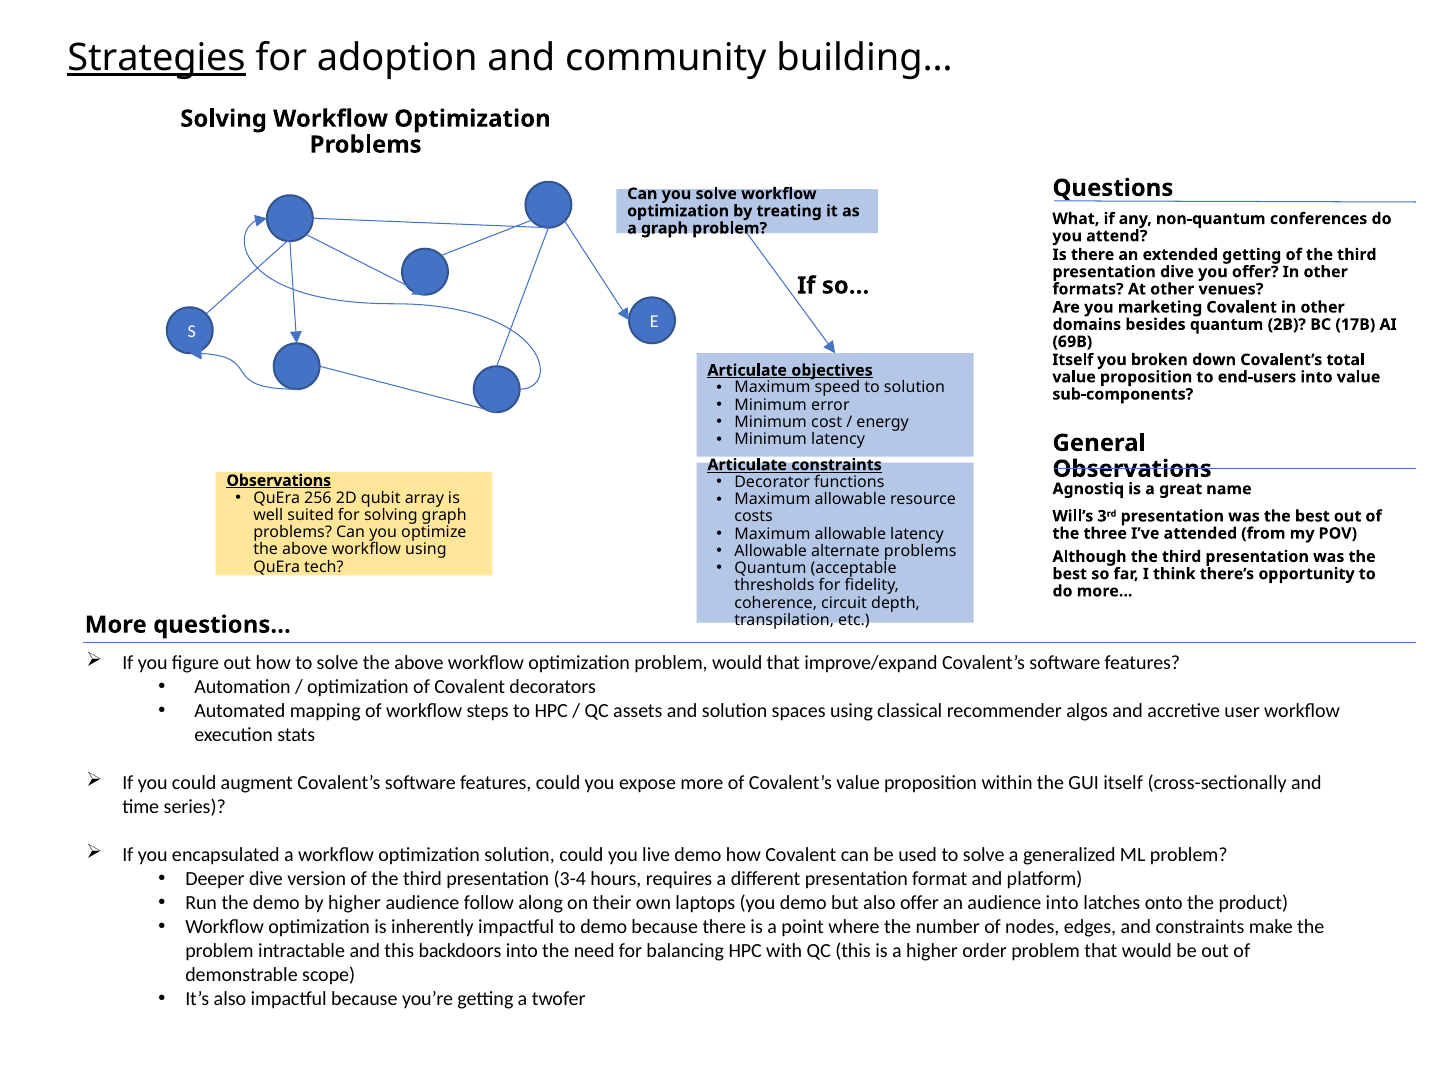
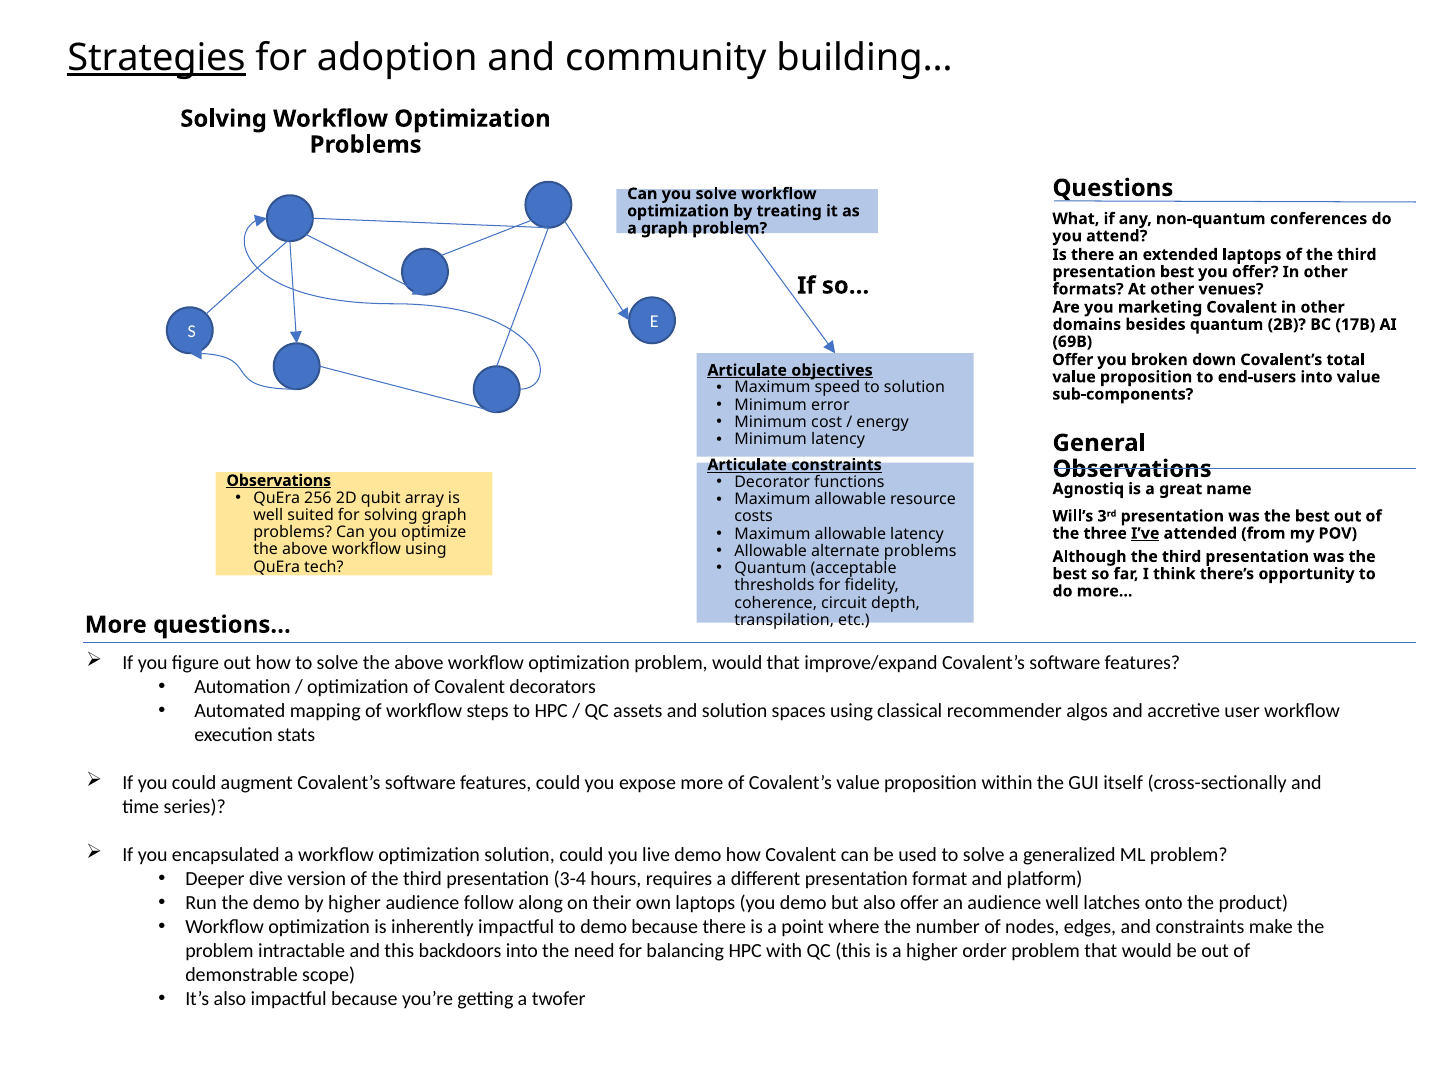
extended getting: getting -> laptops
presentation dive: dive -> best
Itself at (1073, 360): Itself -> Offer
I’ve underline: none -> present
audience into: into -> well
